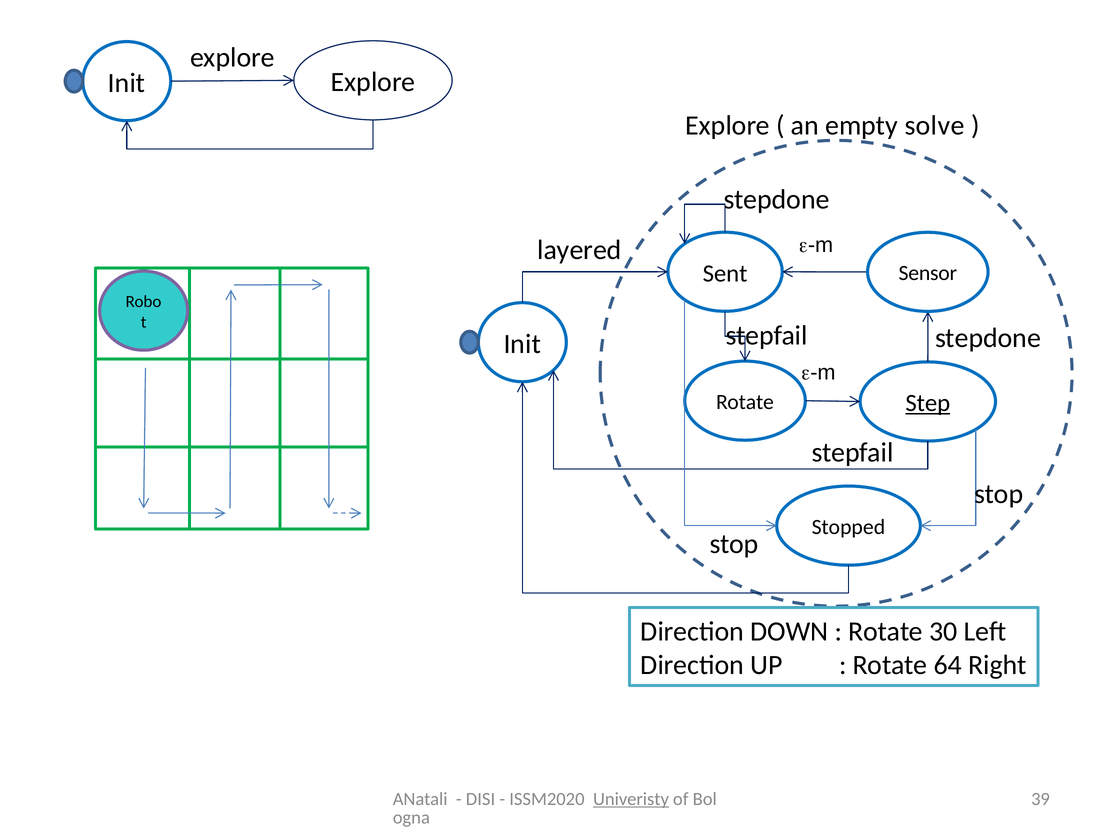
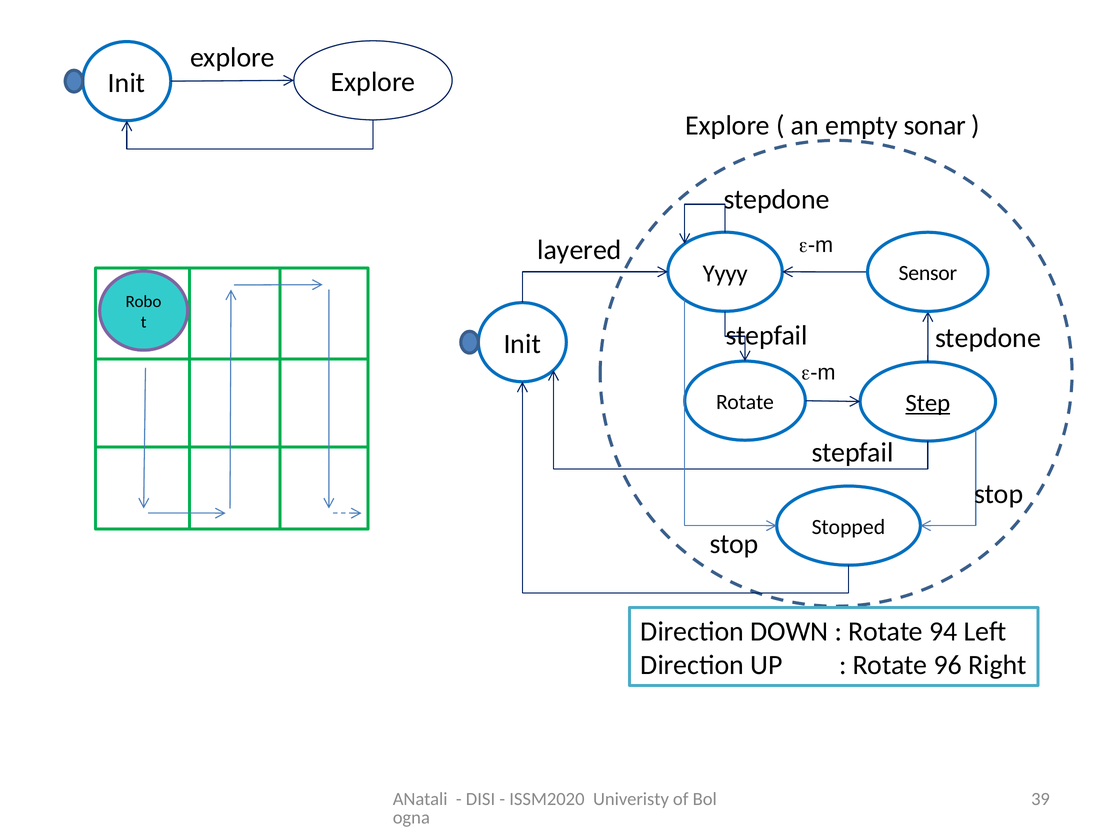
solve: solve -> sonar
Sent: Sent -> Yyyy
30: 30 -> 94
64: 64 -> 96
Univeristy underline: present -> none
